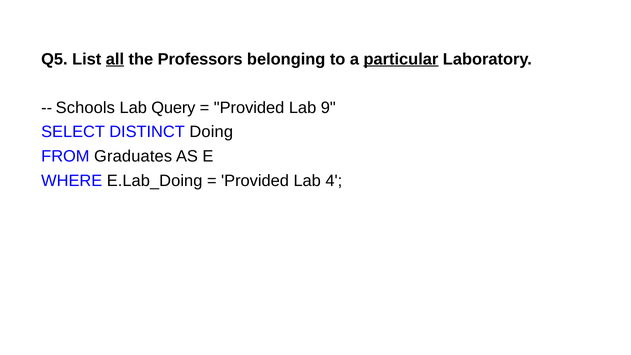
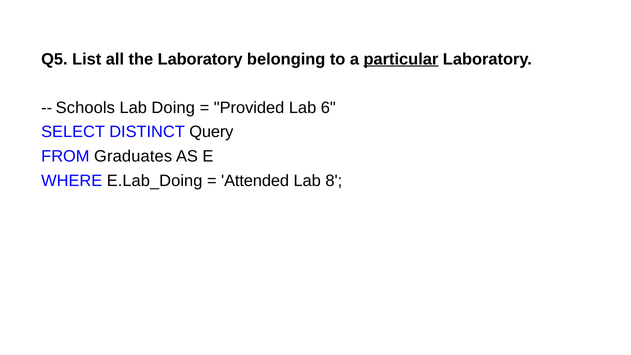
all underline: present -> none
the Professors: Professors -> Laboratory
Query: Query -> Doing
9: 9 -> 6
Doing: Doing -> Query
Provided at (255, 181): Provided -> Attended
4: 4 -> 8
